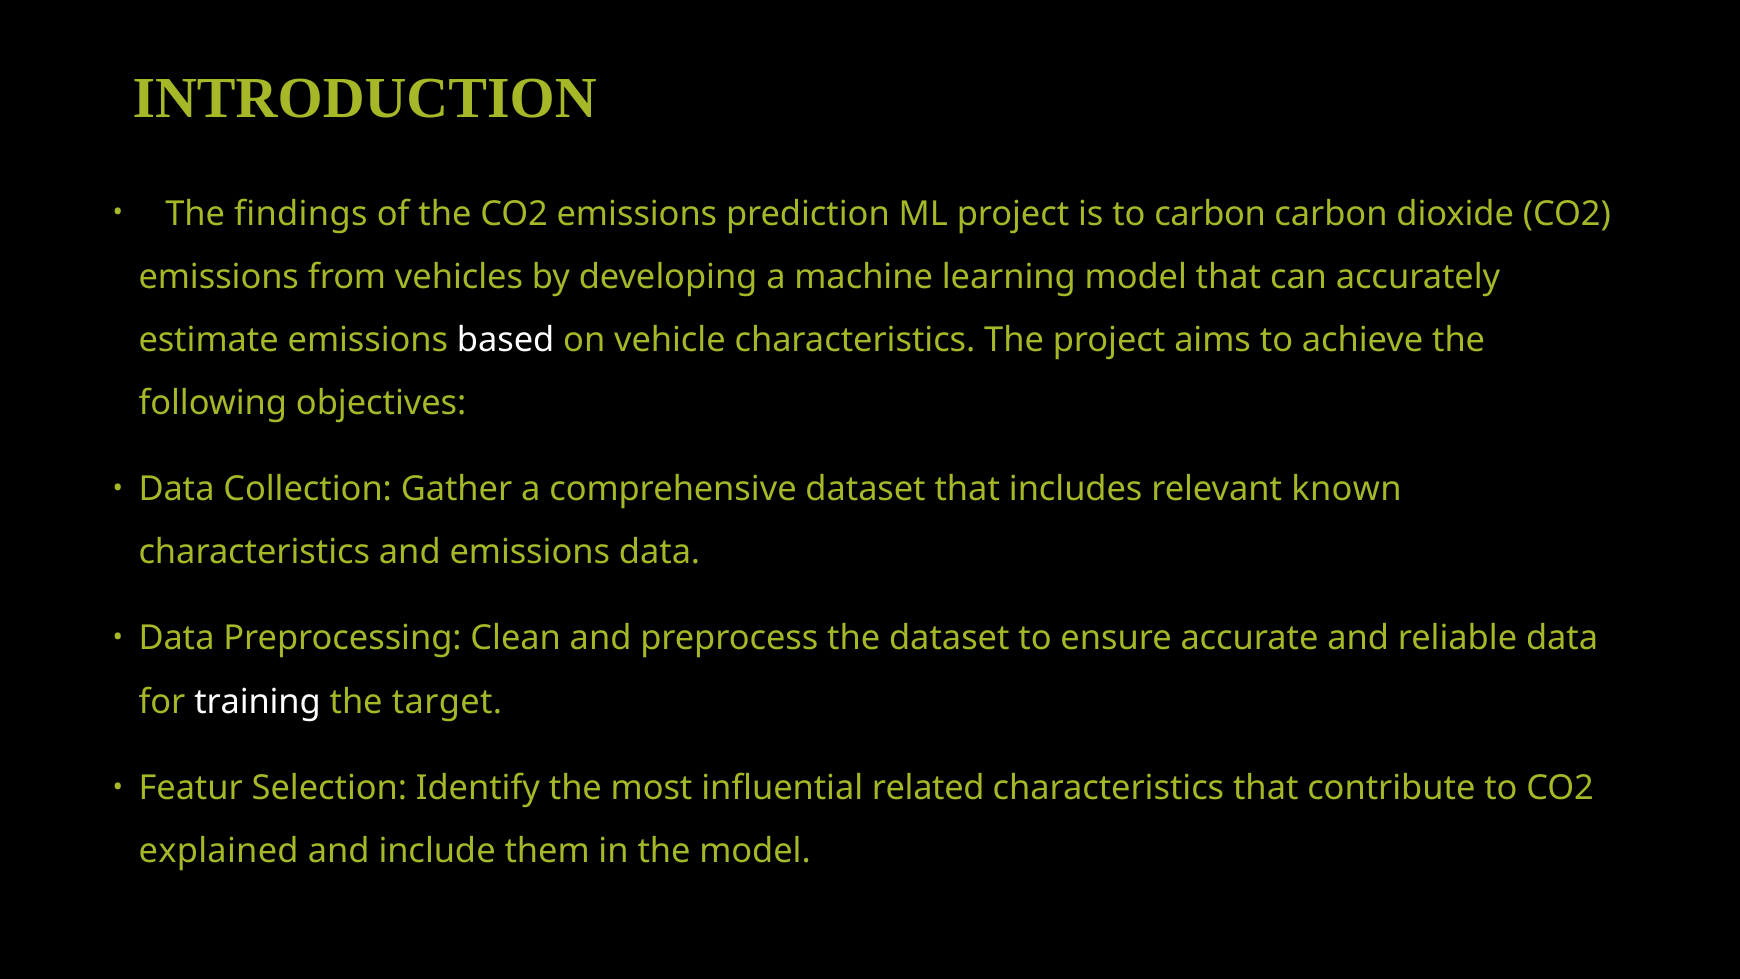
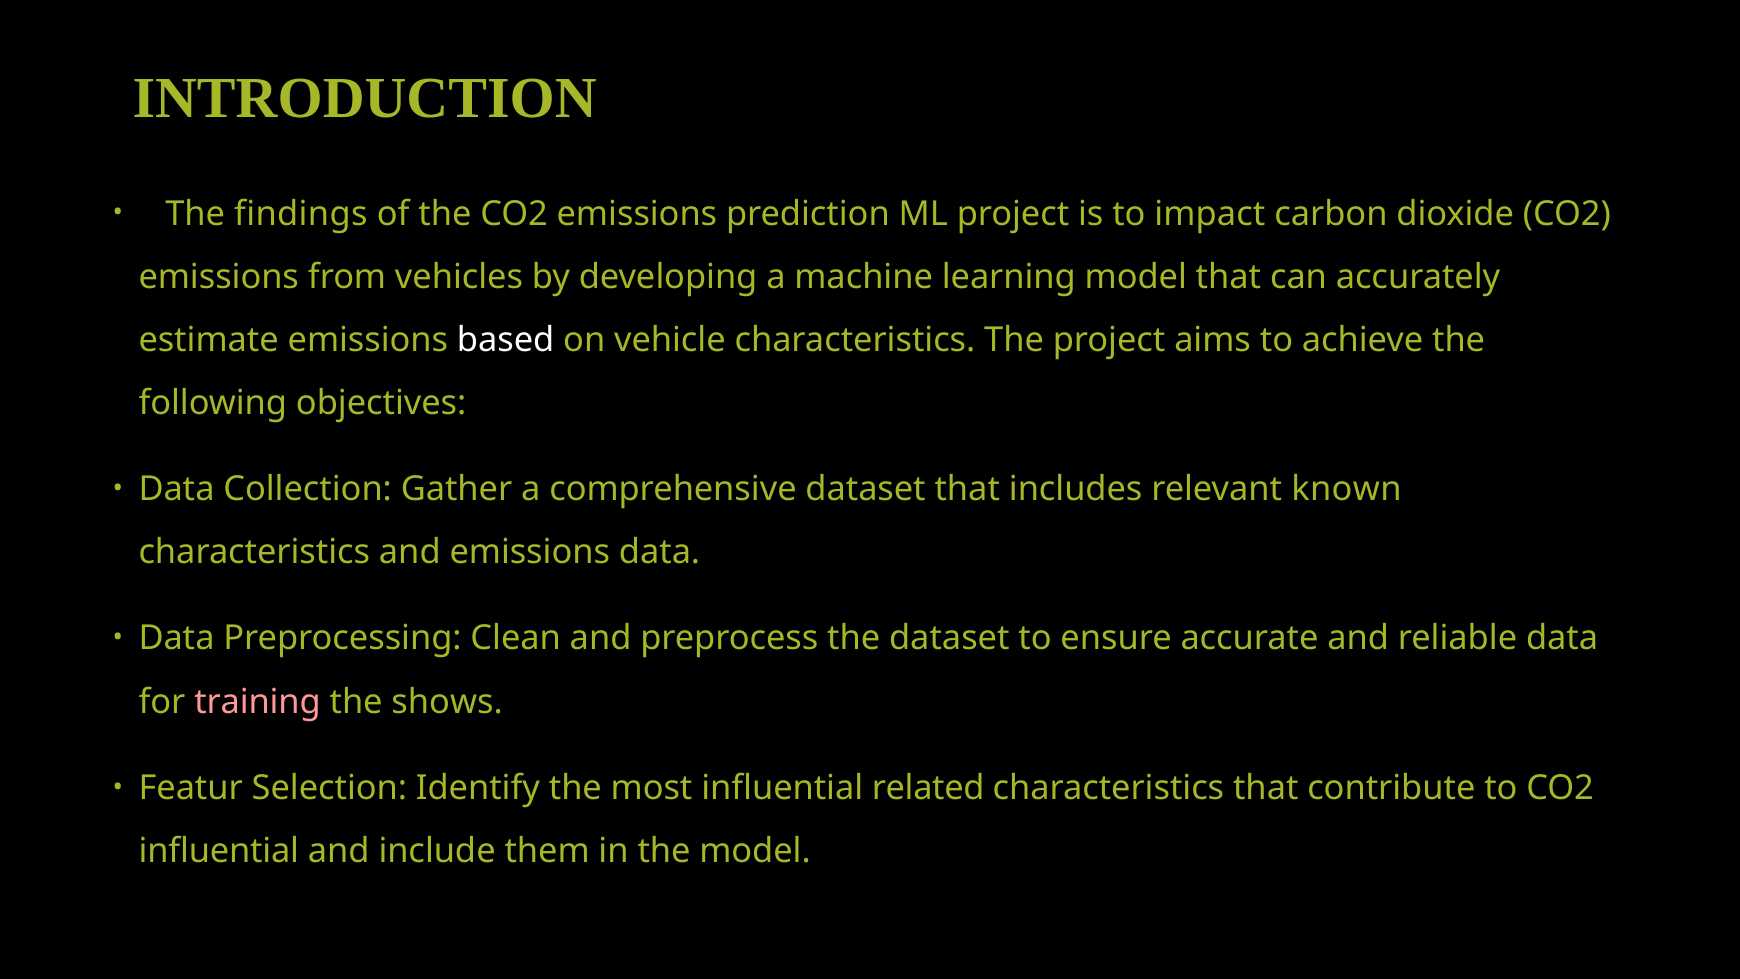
to carbon: carbon -> impact
training colour: white -> pink
target: target -> shows
explained at (219, 851): explained -> influential
